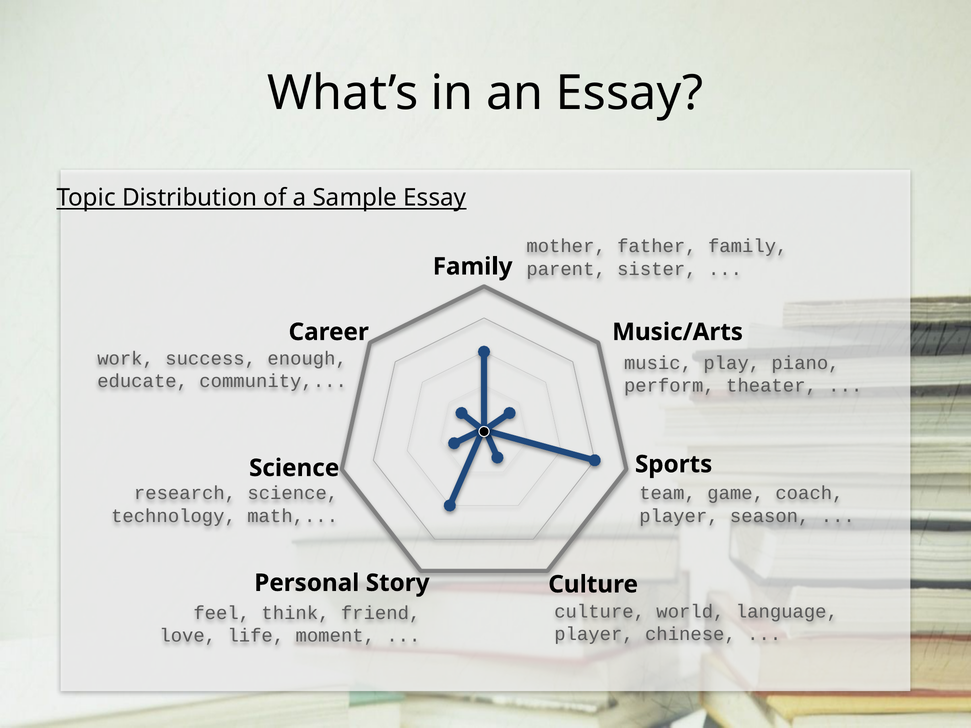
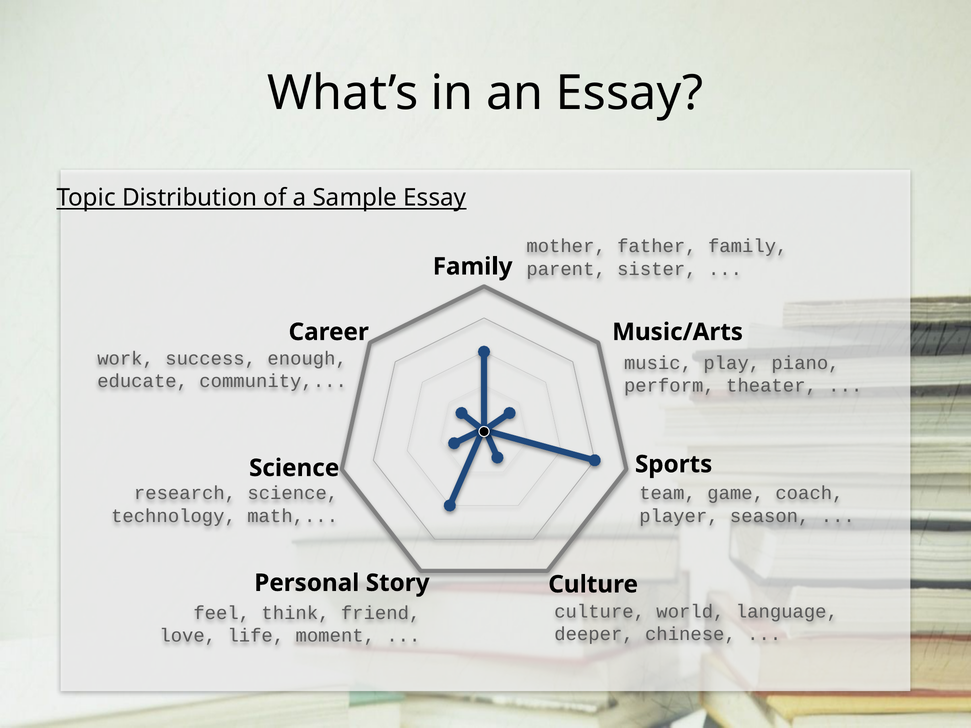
player at (594, 634): player -> deeper
